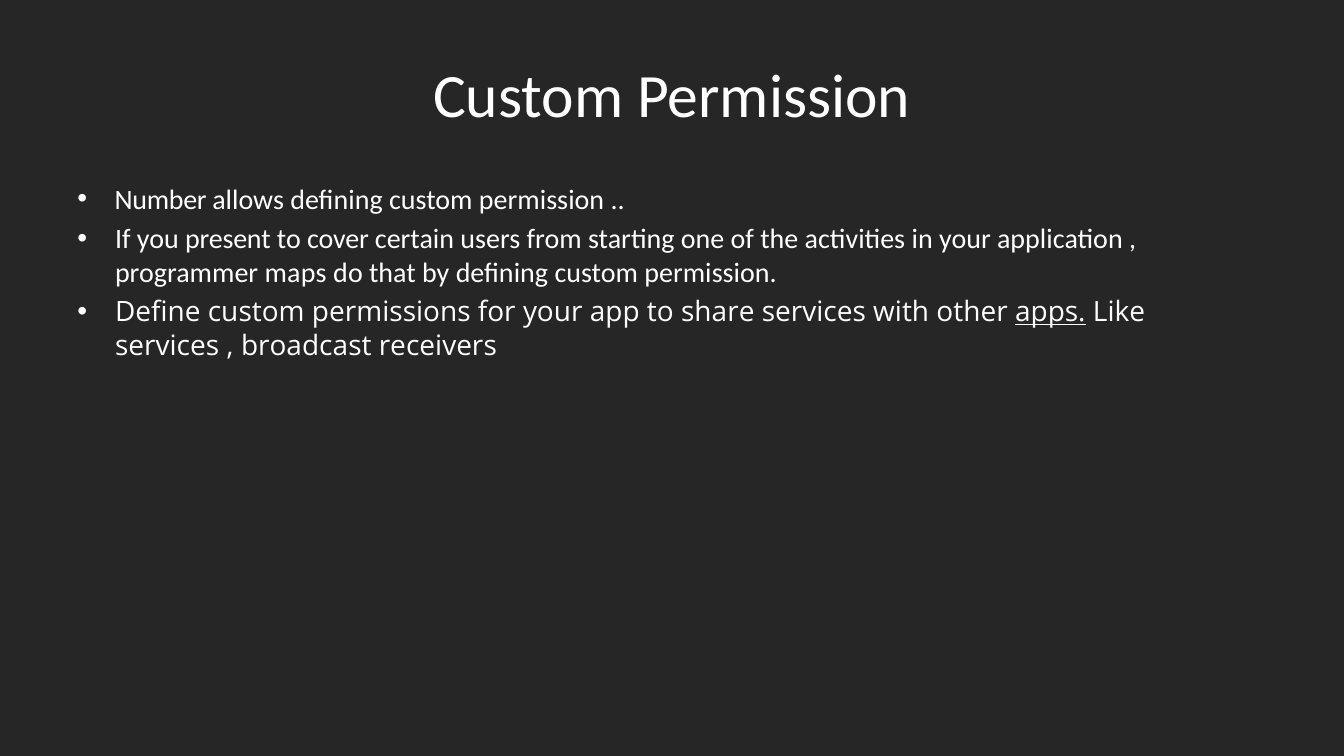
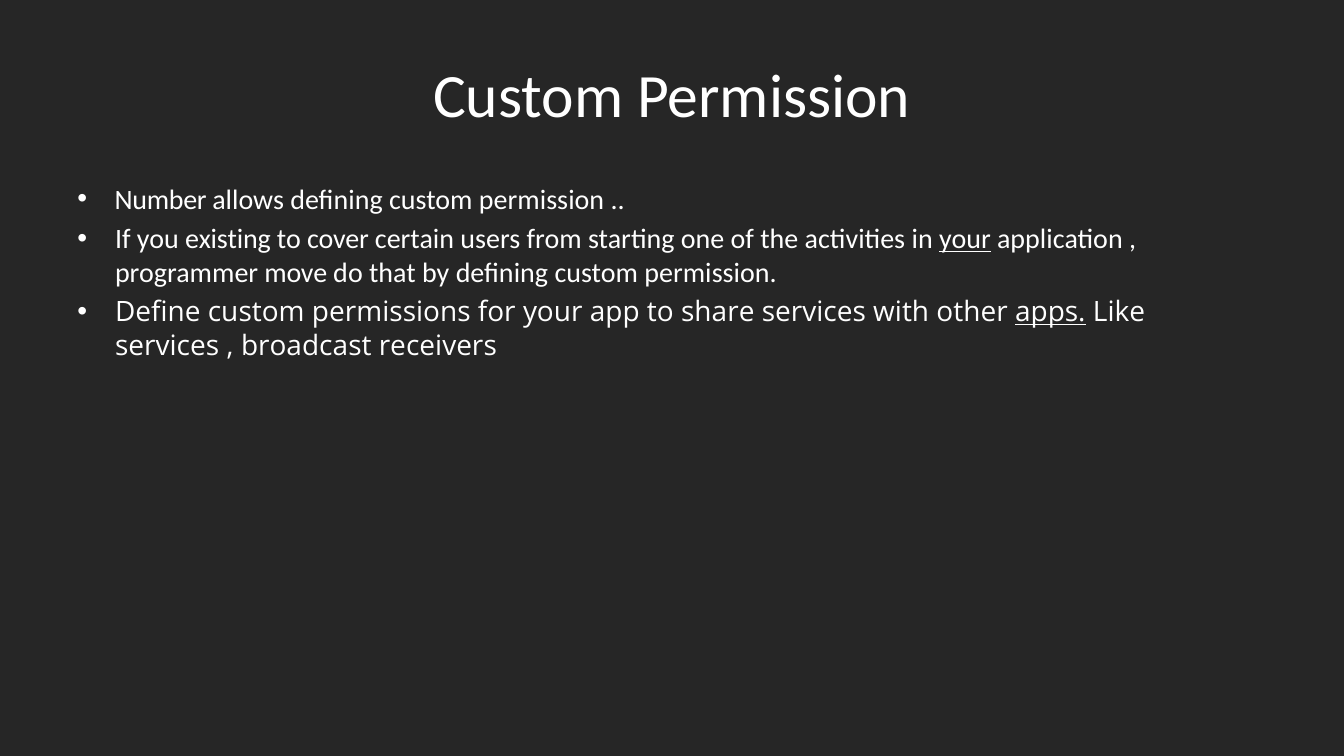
present: present -> existing
your at (965, 239) underline: none -> present
maps: maps -> move
